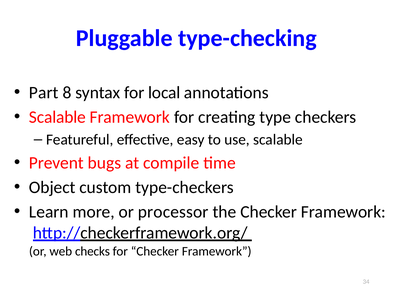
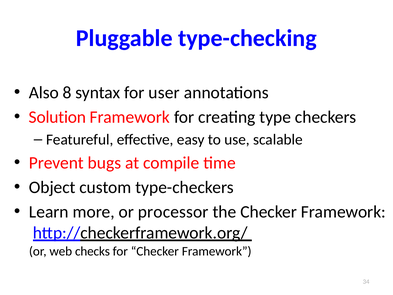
Part: Part -> Also
local: local -> user
Scalable at (57, 117): Scalable -> Solution
